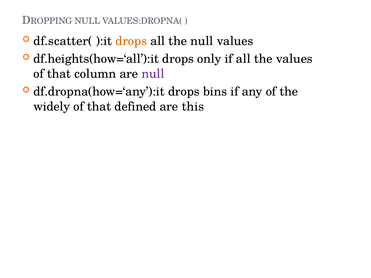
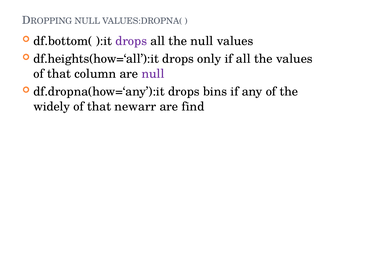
df.scatter(: df.scatter( -> df.bottom(
drops at (131, 41) colour: orange -> purple
defined: defined -> newarr
this: this -> find
